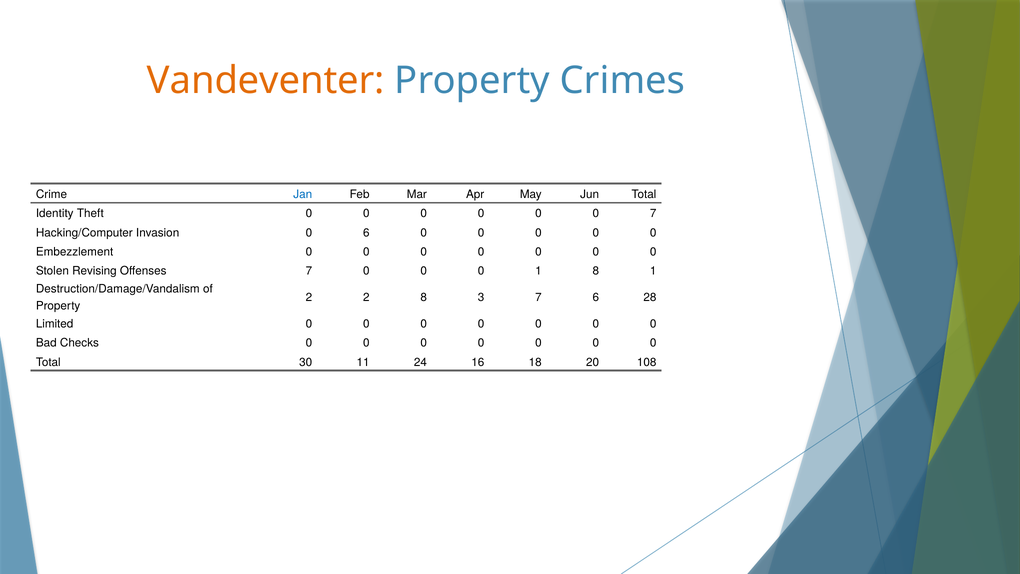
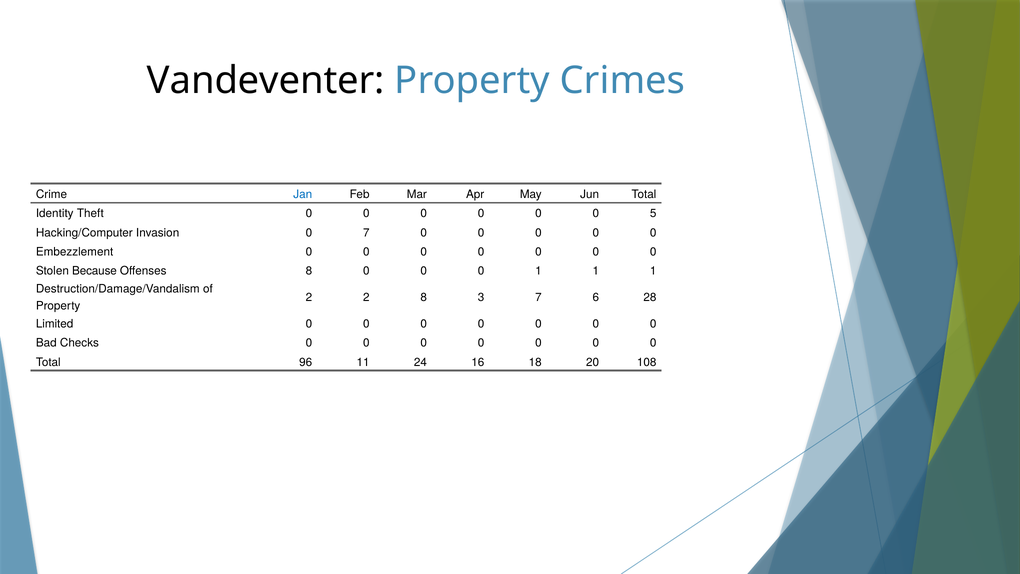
Vandeventer colour: orange -> black
0 7: 7 -> 5
0 6: 6 -> 7
Revising: Revising -> Because
Offenses 7: 7 -> 8
0 1 8: 8 -> 1
30: 30 -> 96
